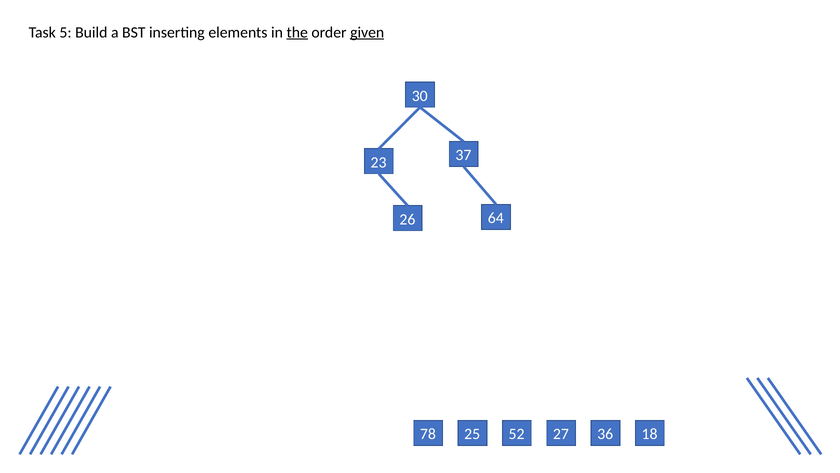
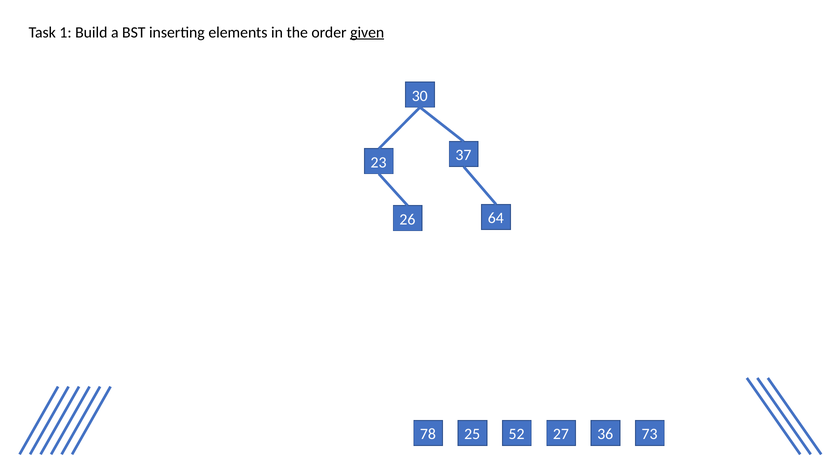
5: 5 -> 1
the underline: present -> none
18: 18 -> 73
